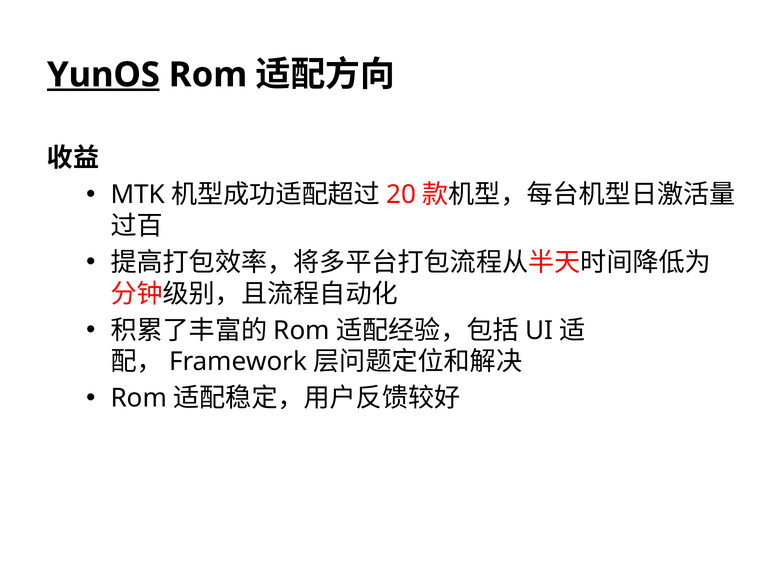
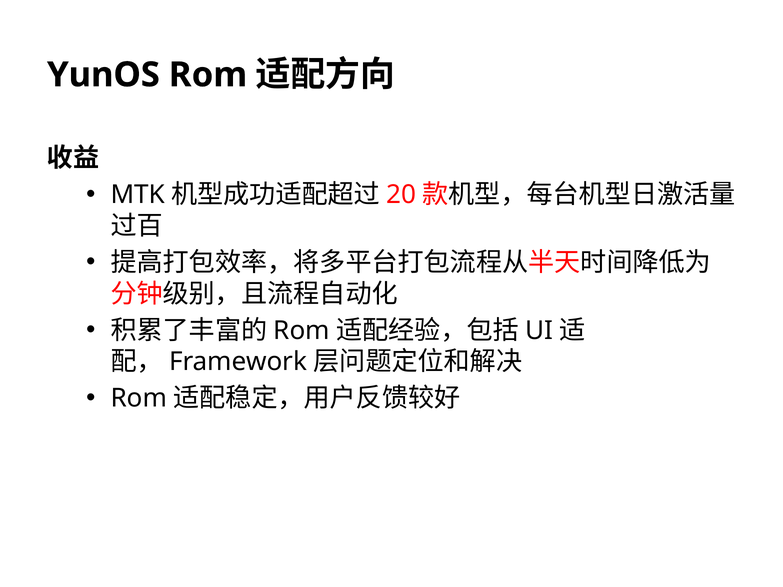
YunOS underline: present -> none
